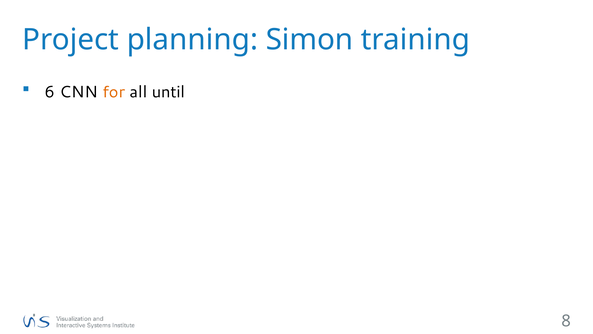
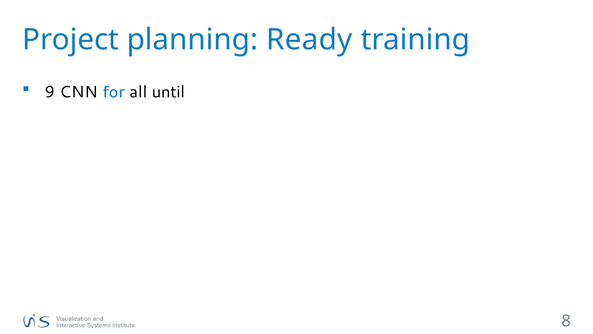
Simon: Simon -> Ready
6: 6 -> 9
for colour: orange -> blue
